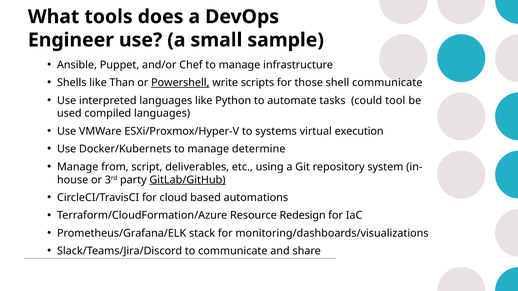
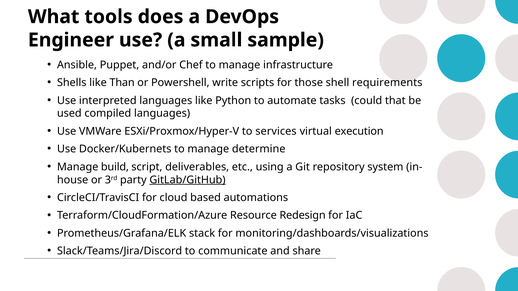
Powershell underline: present -> none
shell communicate: communicate -> requirements
tool: tool -> that
systems: systems -> services
from: from -> build
